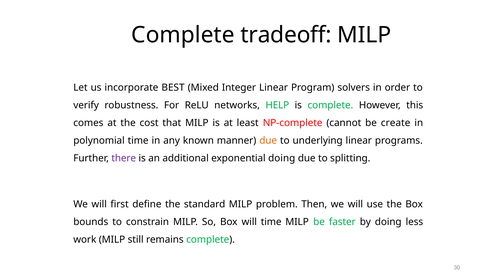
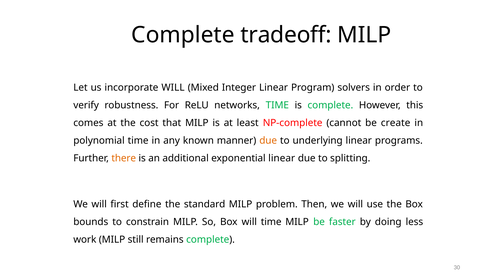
incorporate BEST: BEST -> WILL
networks HELP: HELP -> TIME
there colour: purple -> orange
exponential doing: doing -> linear
